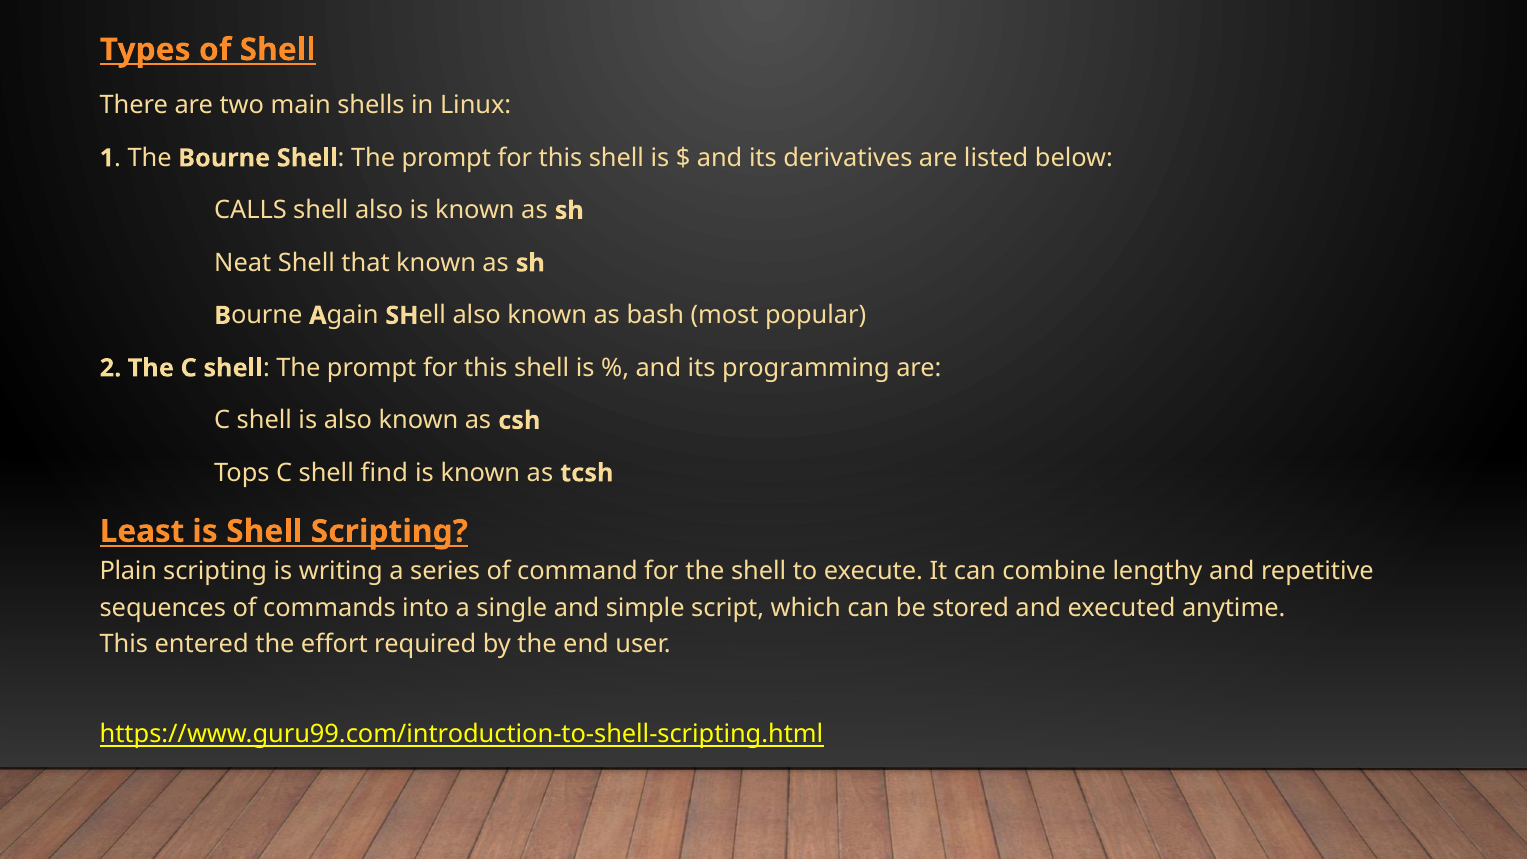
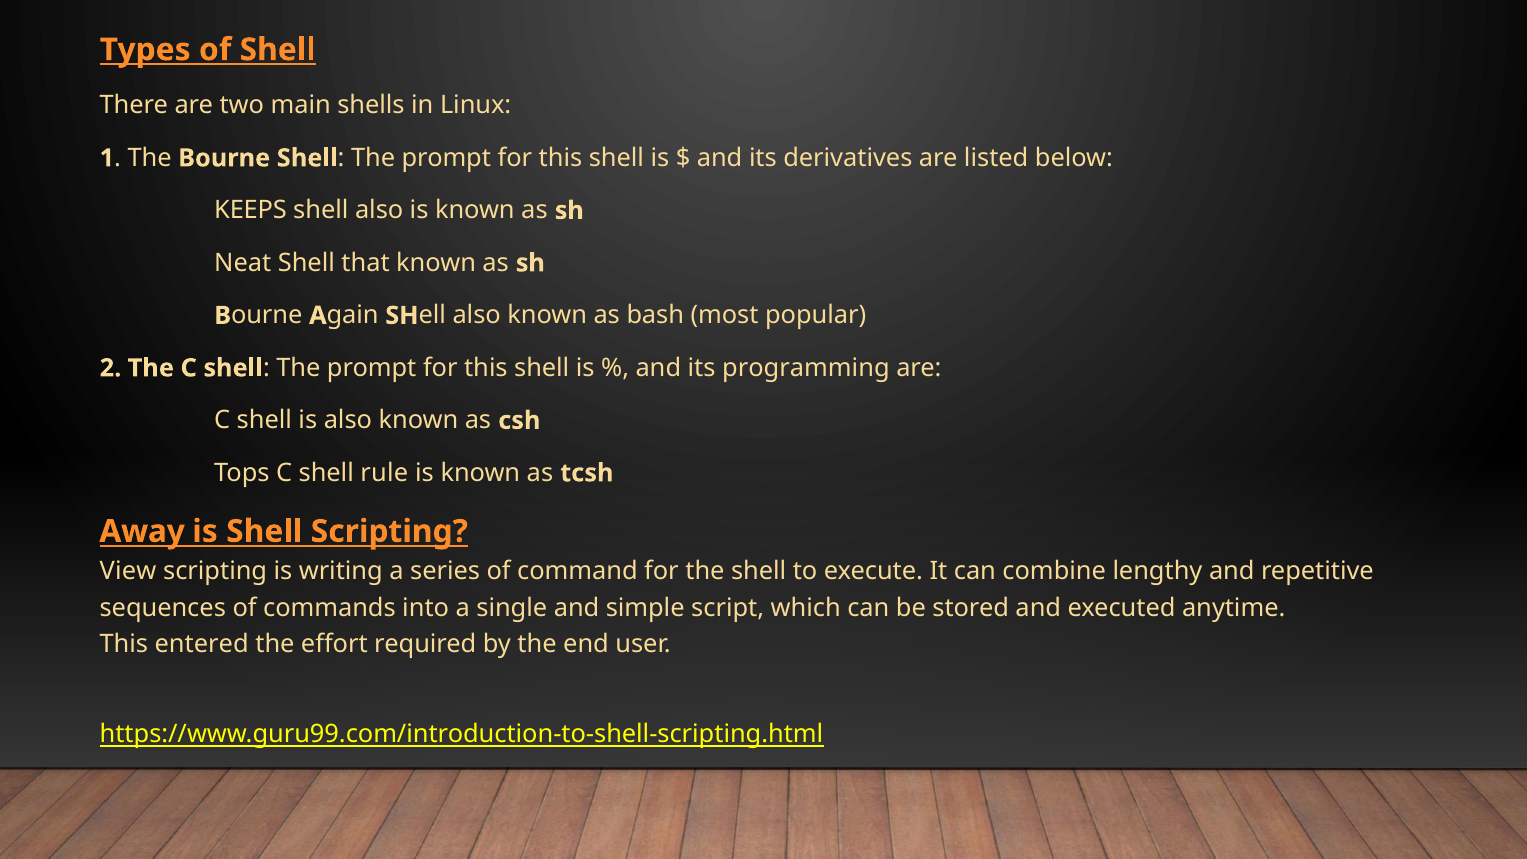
CALLS: CALLS -> KEEPS
find: find -> rule
Least: Least -> Away
Plain: Plain -> View
